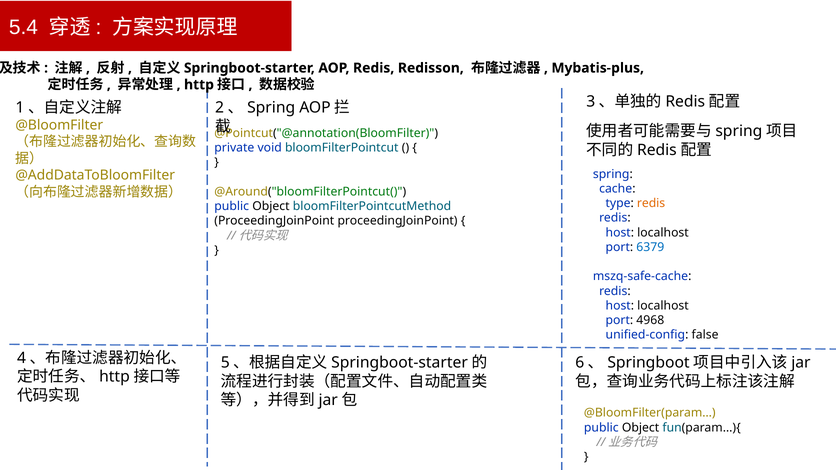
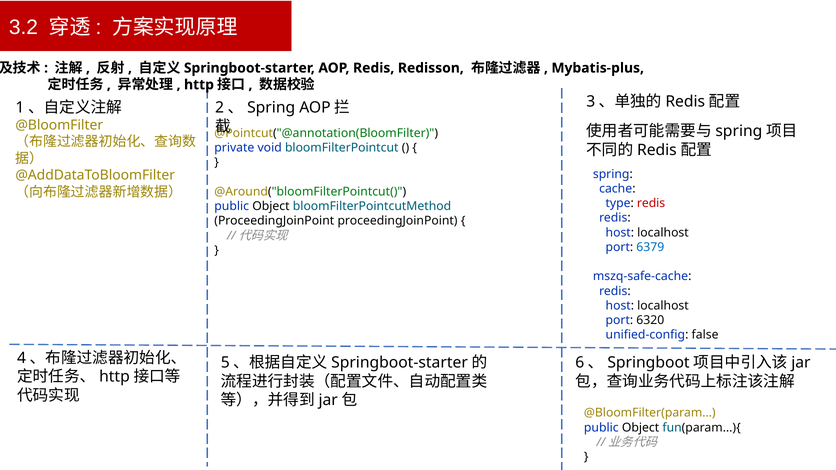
5.4: 5.4 -> 3.2
redis at (651, 203) colour: orange -> red
4968: 4968 -> 6320
